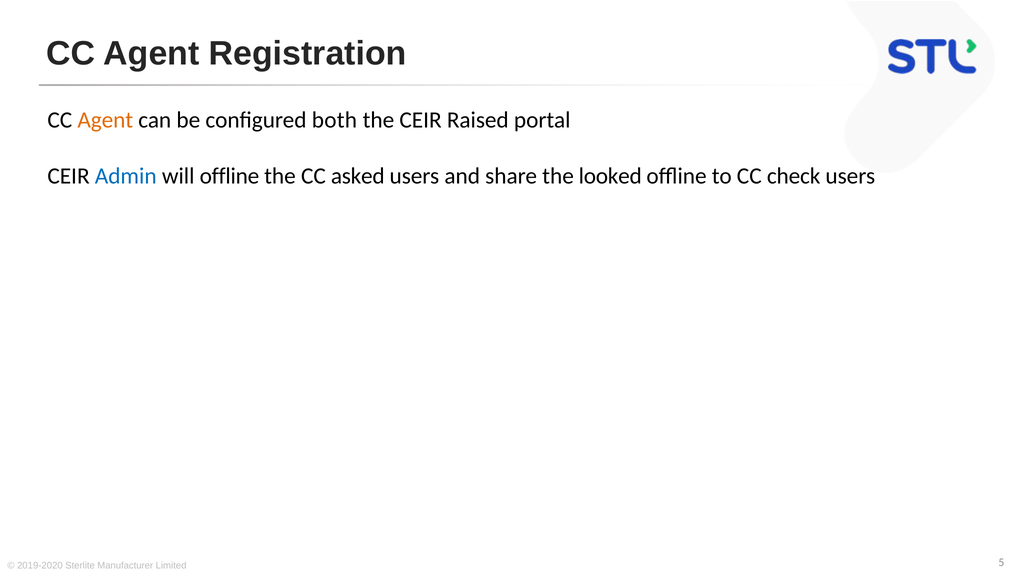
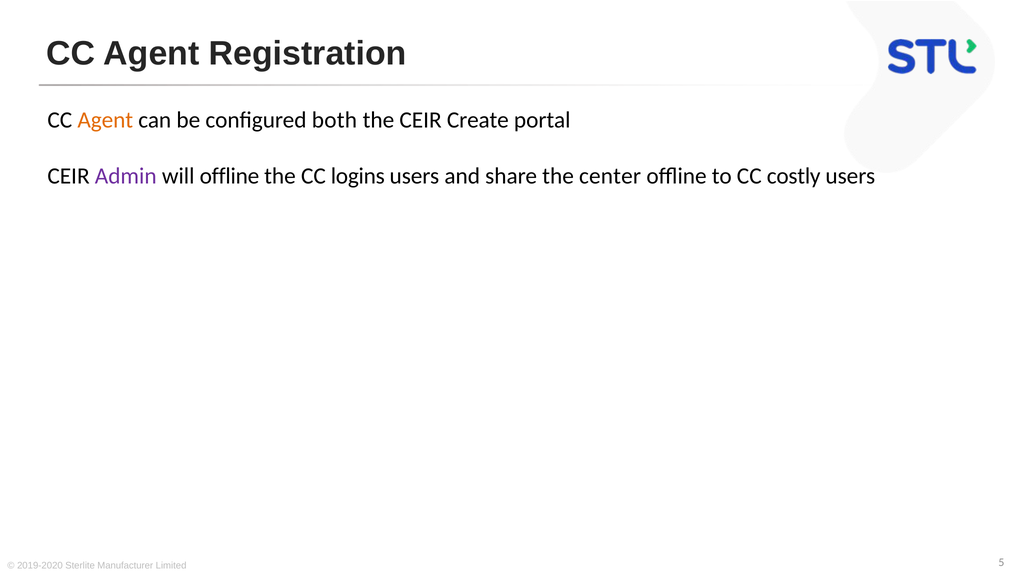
Raised: Raised -> Create
Admin colour: blue -> purple
asked: asked -> logins
looked: looked -> center
check: check -> costly
